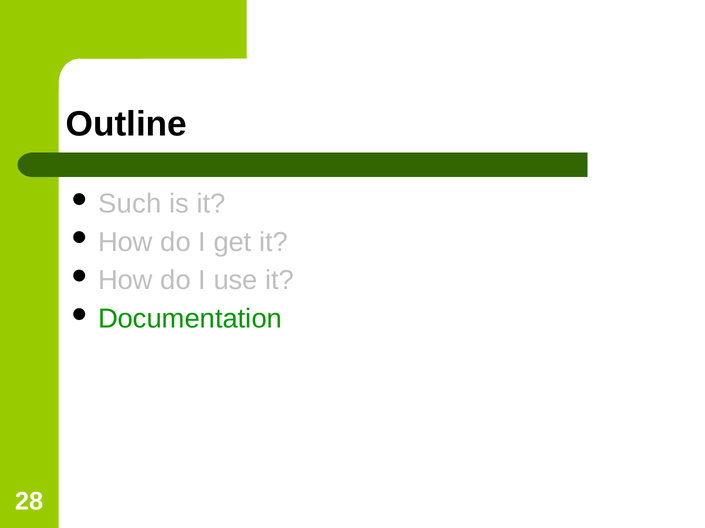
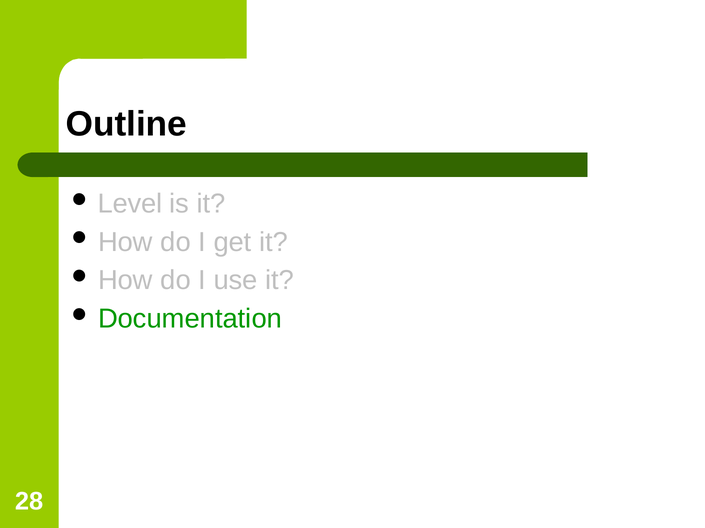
Such: Such -> Level
